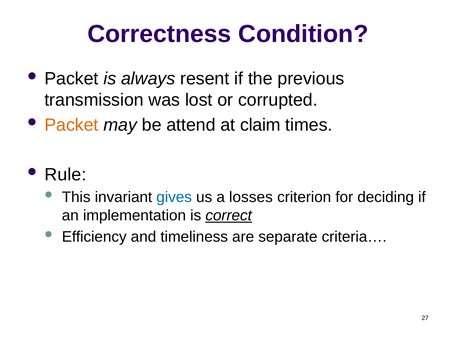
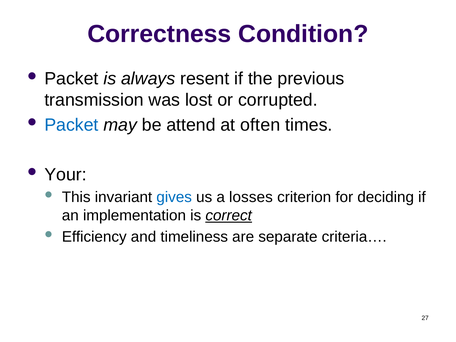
Packet at (72, 125) colour: orange -> blue
claim: claim -> often
Rule: Rule -> Your
